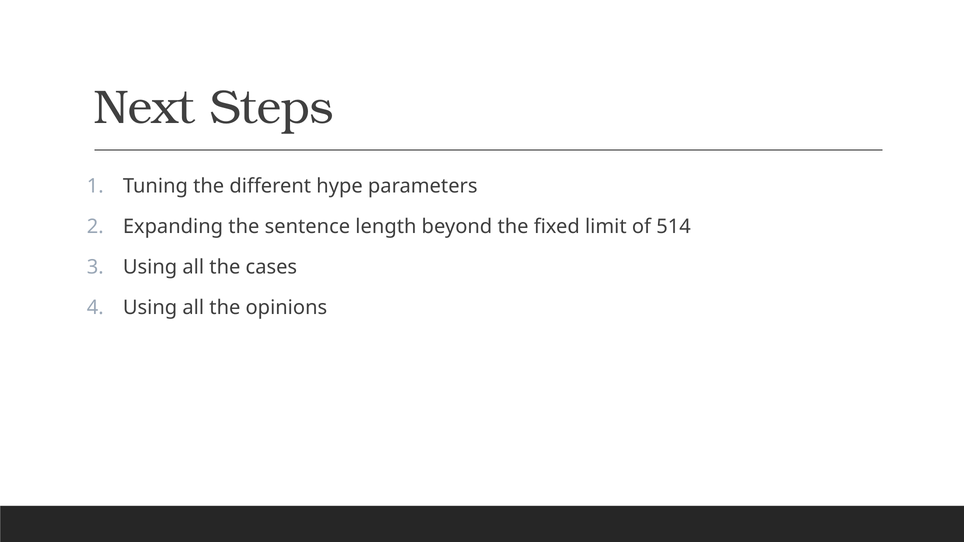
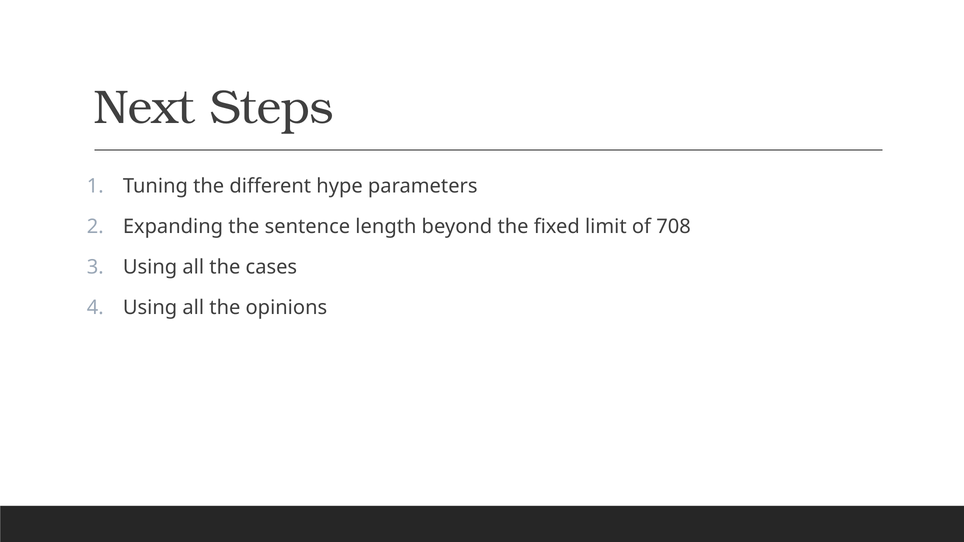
514: 514 -> 708
